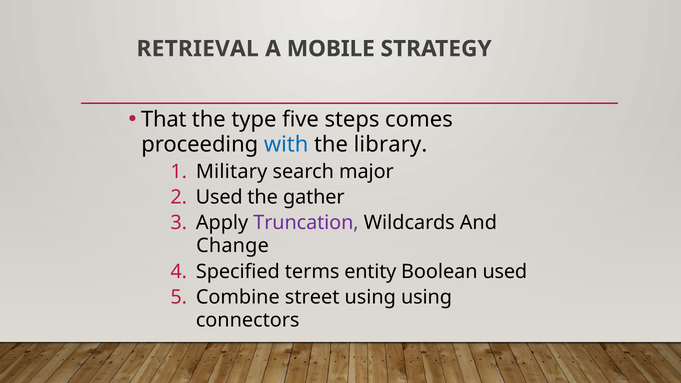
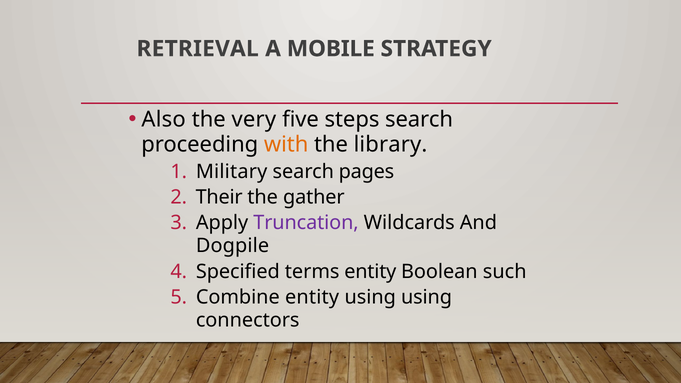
That: That -> Also
type: type -> very
steps comes: comes -> search
with colour: blue -> orange
major: major -> pages
Used at (219, 197): Used -> Their
Change: Change -> Dogpile
Boolean used: used -> such
Combine street: street -> entity
